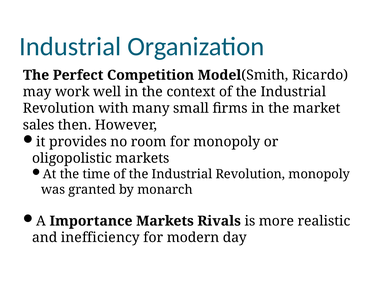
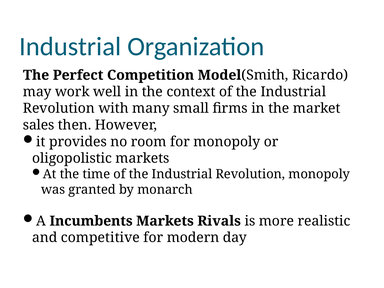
Importance: Importance -> Incumbents
inefficiency: inefficiency -> competitive
